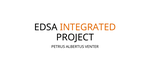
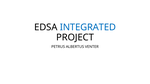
INTEGRATED colour: orange -> blue
